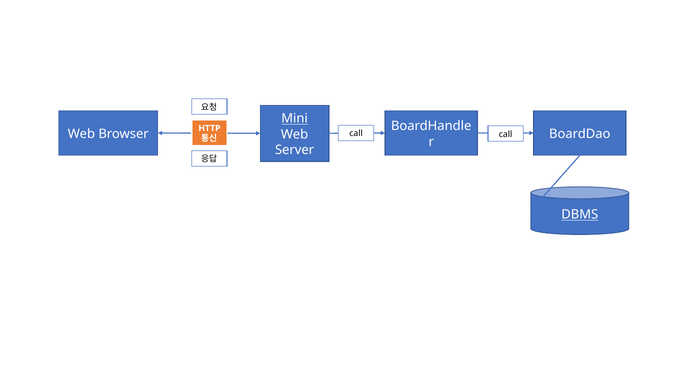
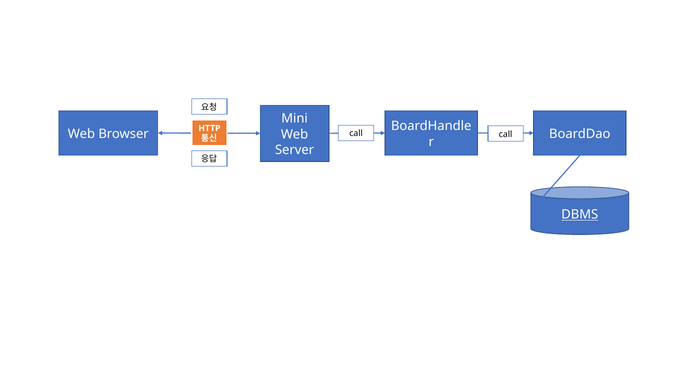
Mini underline: present -> none
